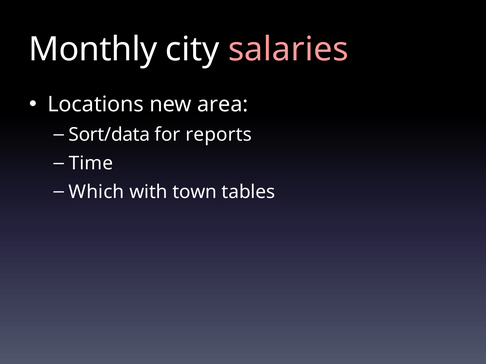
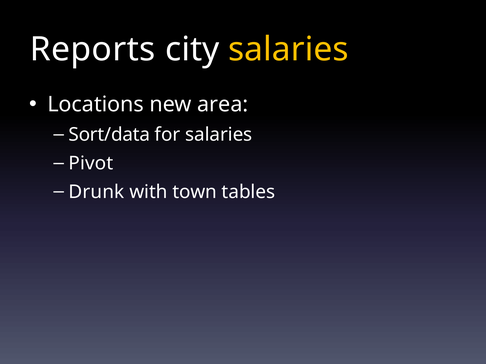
Monthly: Monthly -> Reports
salaries at (288, 49) colour: pink -> yellow
for reports: reports -> salaries
Time: Time -> Pivot
Which: Which -> Drunk
